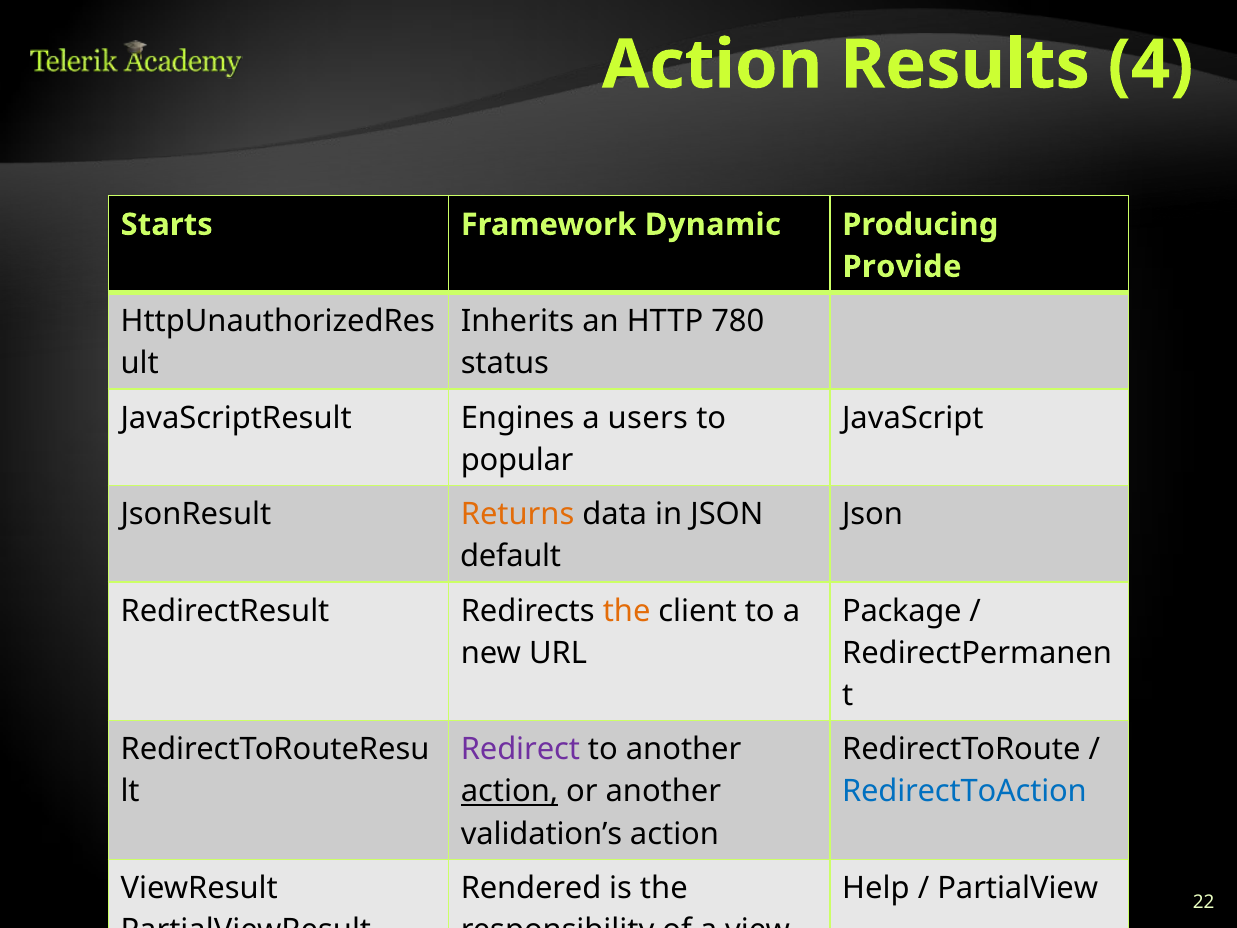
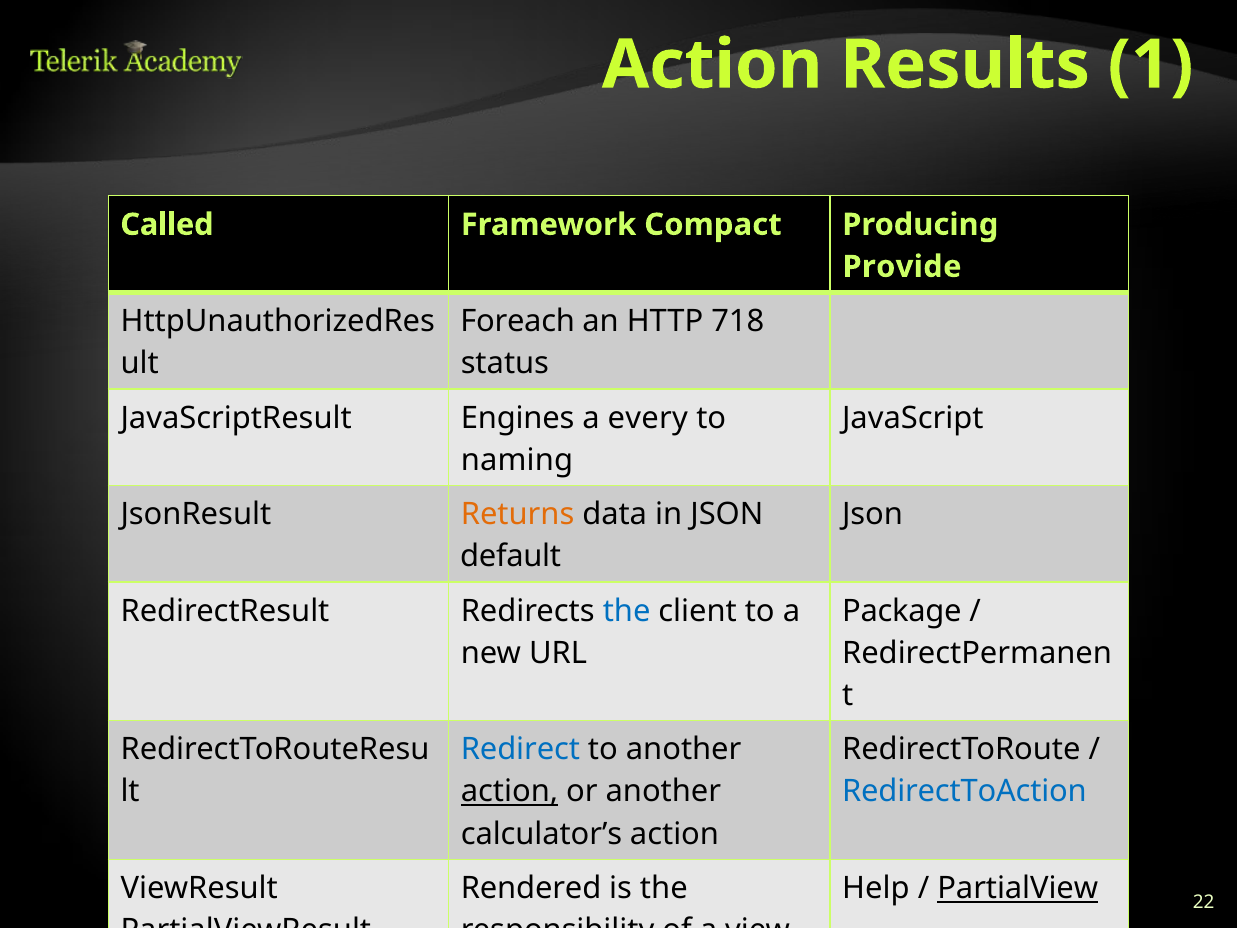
4: 4 -> 1
Starts: Starts -> Called
Dynamic: Dynamic -> Compact
Inherits: Inherits -> Foreach
780: 780 -> 718
users: users -> every
popular: popular -> naming
the at (627, 611) colour: orange -> blue
Redirect colour: purple -> blue
validation’s: validation’s -> calculator’s
PartialView underline: none -> present
